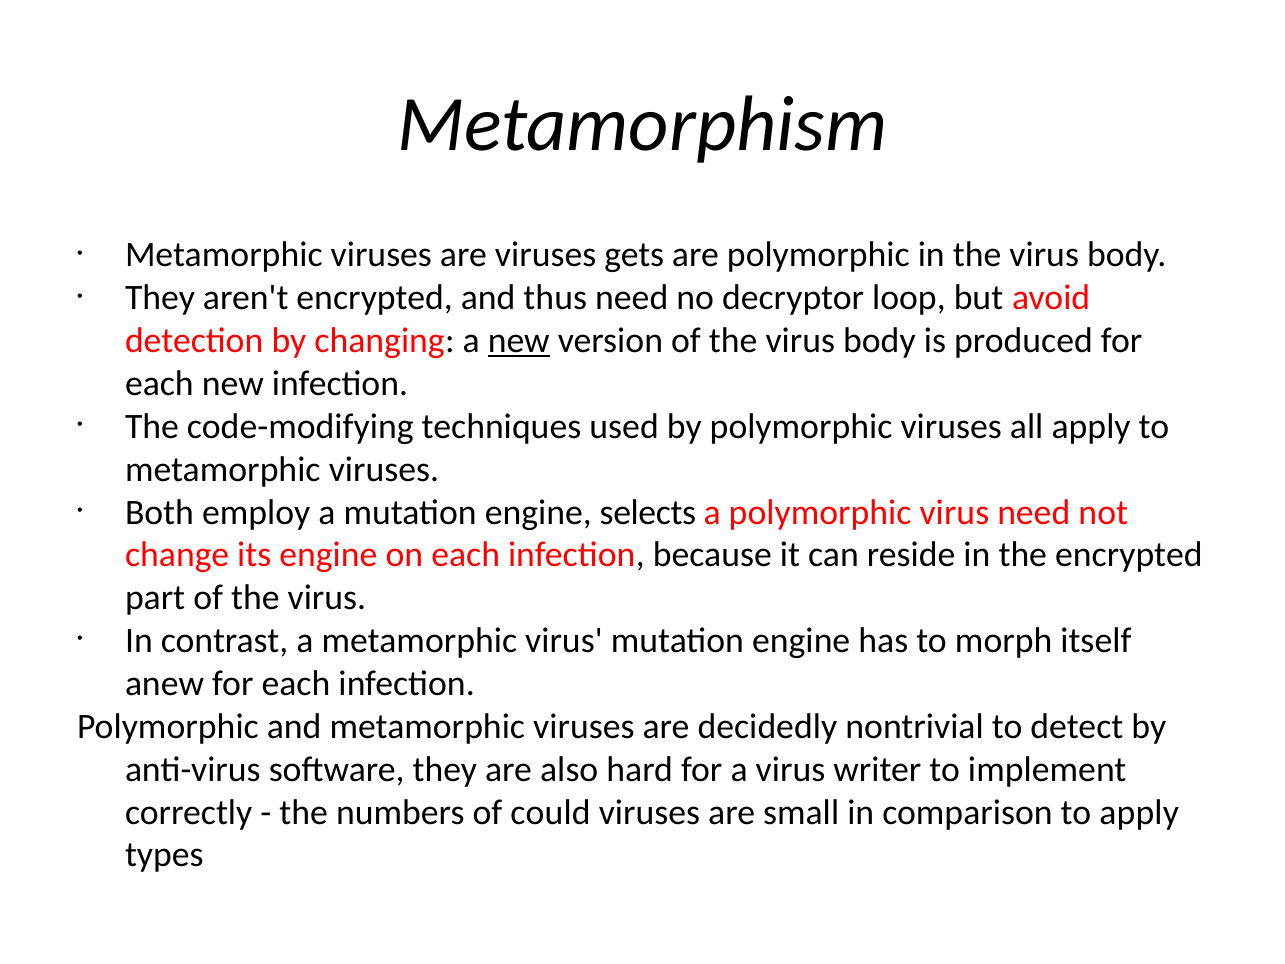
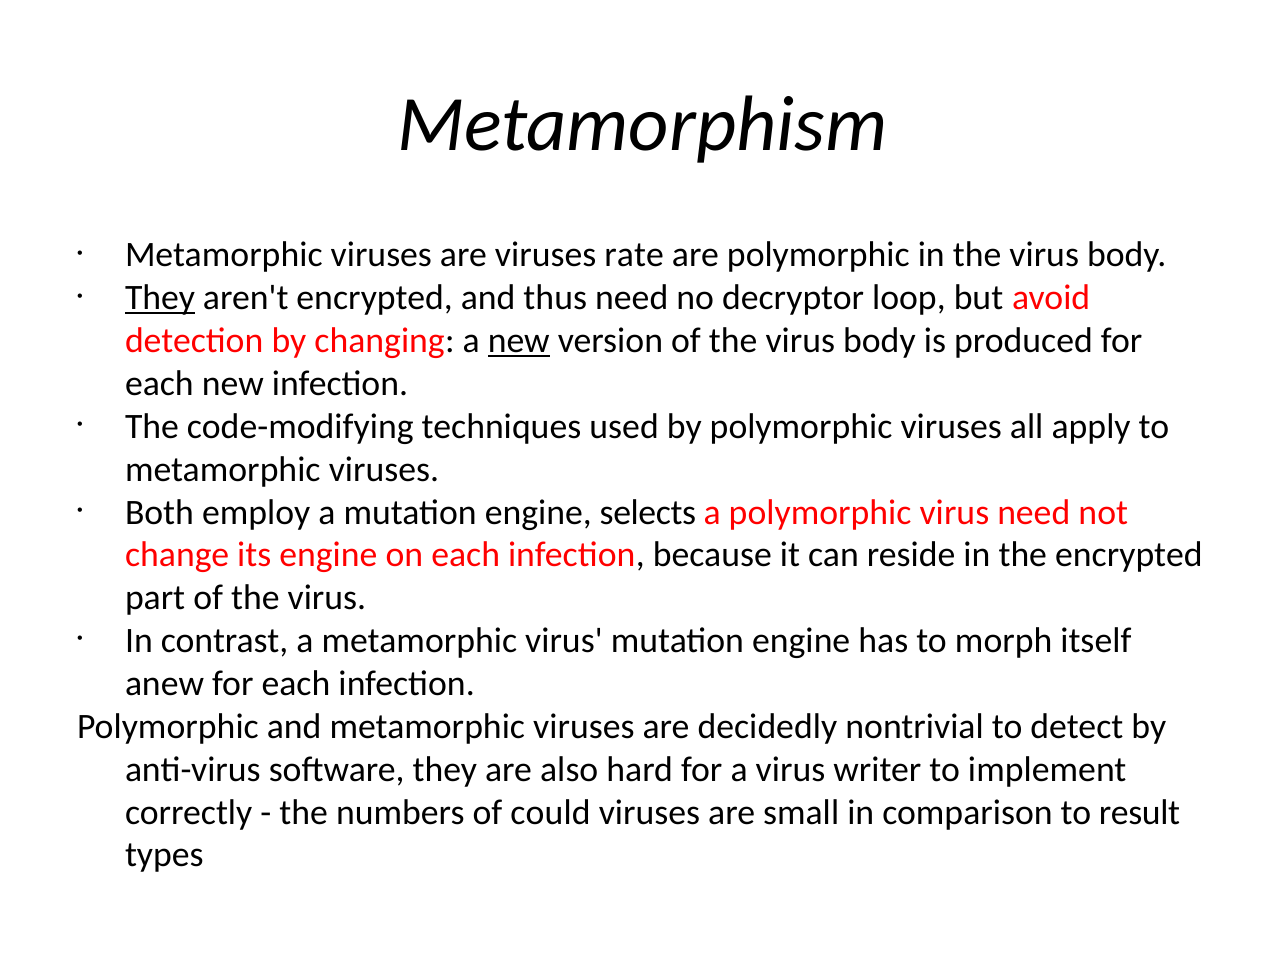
gets: gets -> rate
They at (160, 298) underline: none -> present
to apply: apply -> result
